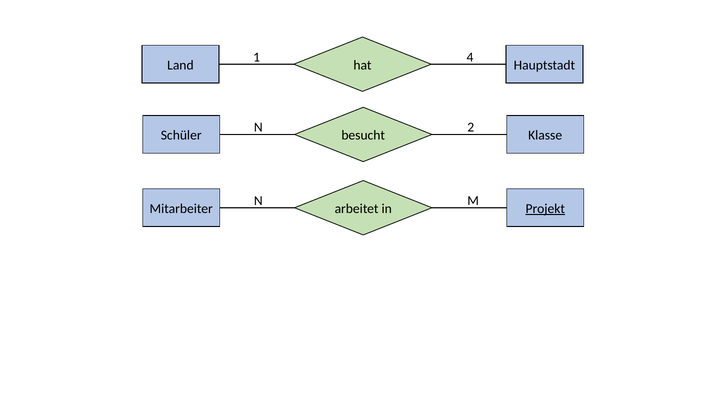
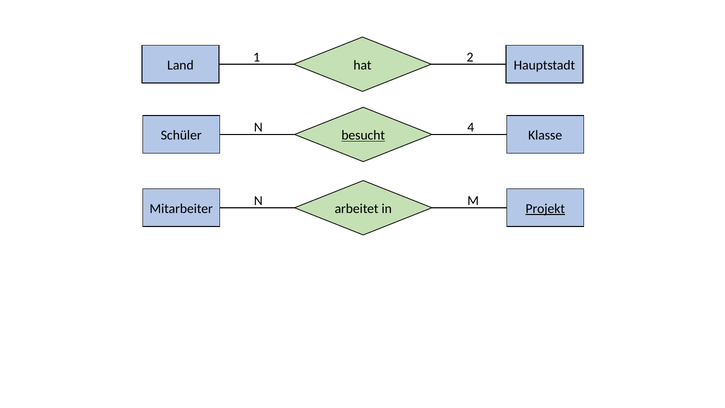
4: 4 -> 2
2: 2 -> 4
besucht underline: none -> present
